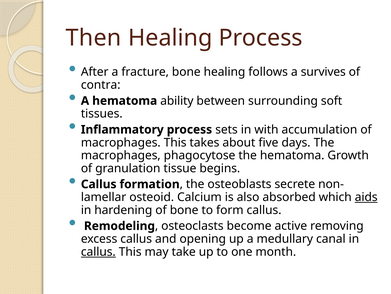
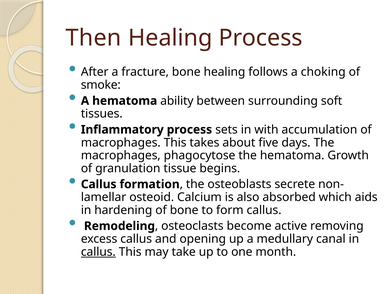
survives: survives -> choking
contra: contra -> smoke
aids underline: present -> none
